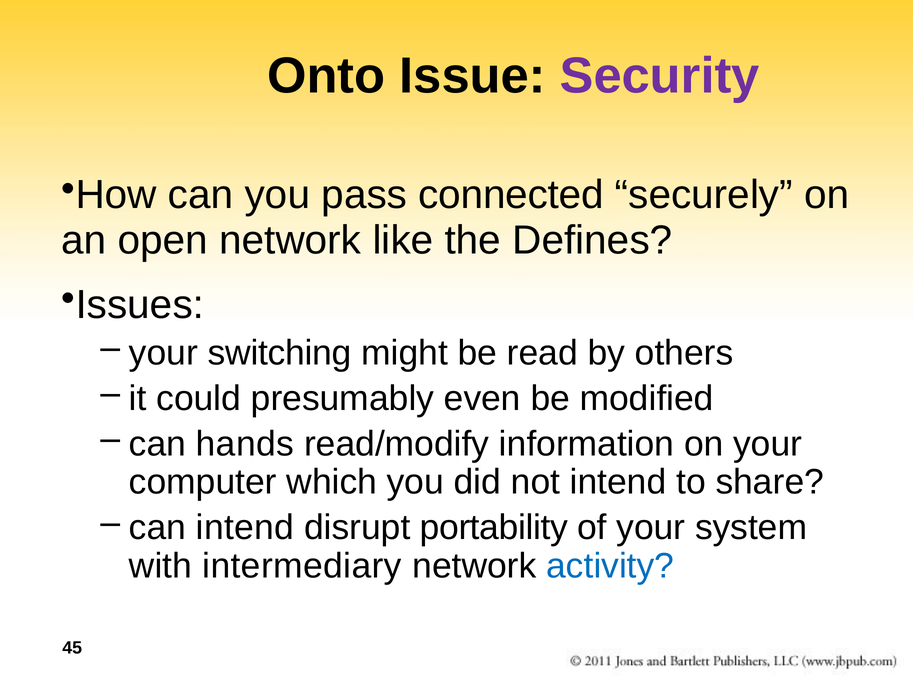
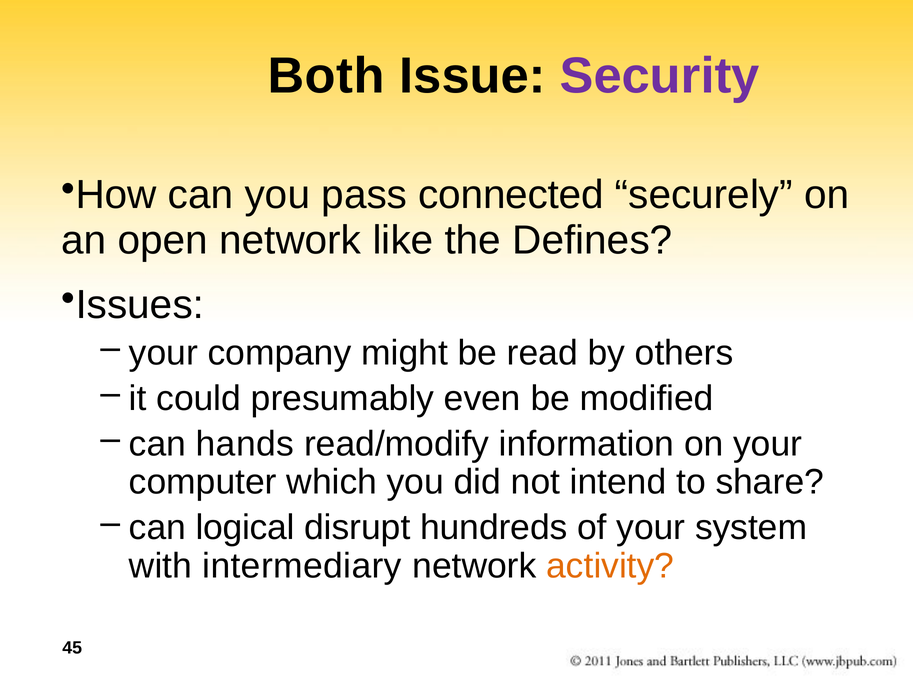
Onto: Onto -> Both
switching: switching -> company
can intend: intend -> logical
portability: portability -> hundreds
activity colour: blue -> orange
